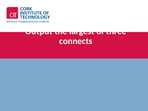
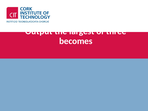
connects: connects -> becomes
